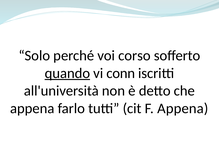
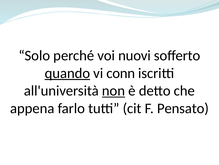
corso: corso -> nuovi
non underline: none -> present
F Appena: Appena -> Pensato
